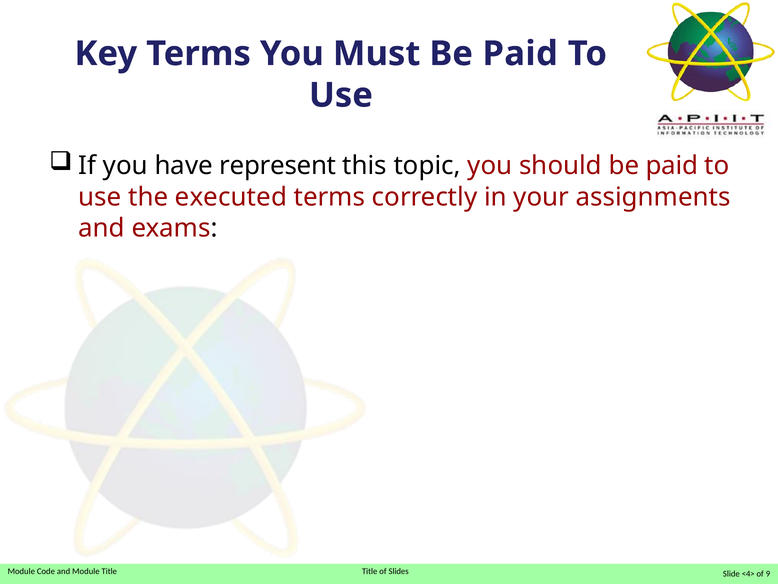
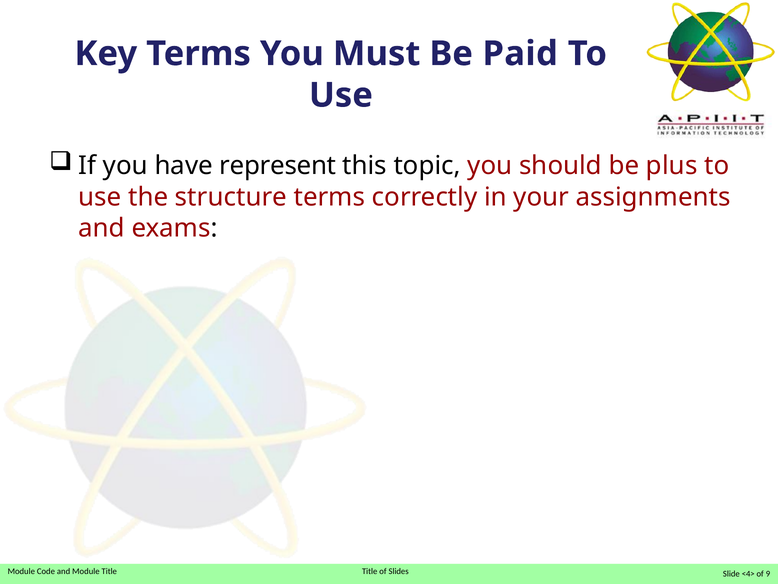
should be paid: paid -> plus
executed: executed -> structure
